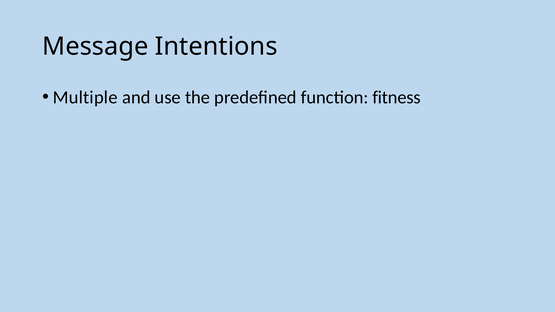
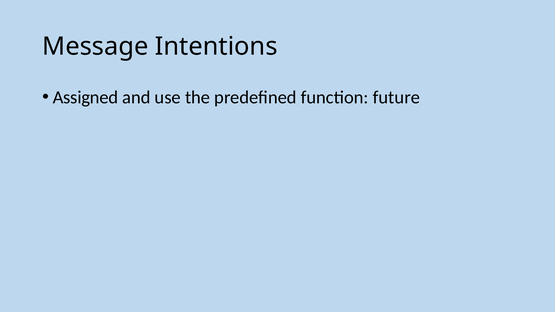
Multiple: Multiple -> Assigned
fitness: fitness -> future
